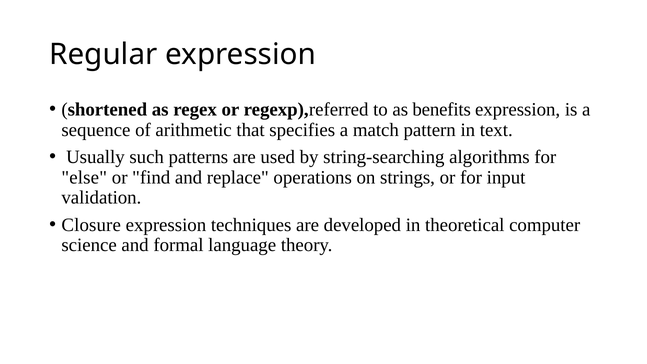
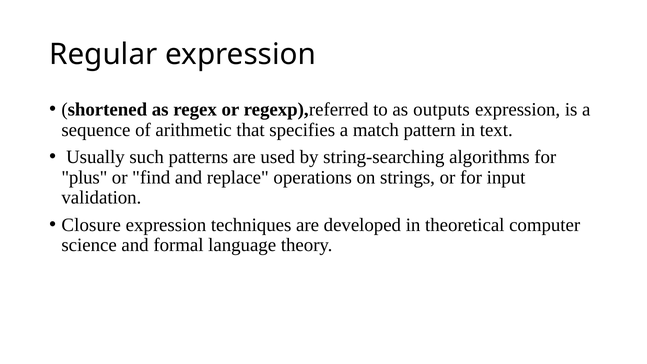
benefits: benefits -> outputs
else: else -> plus
